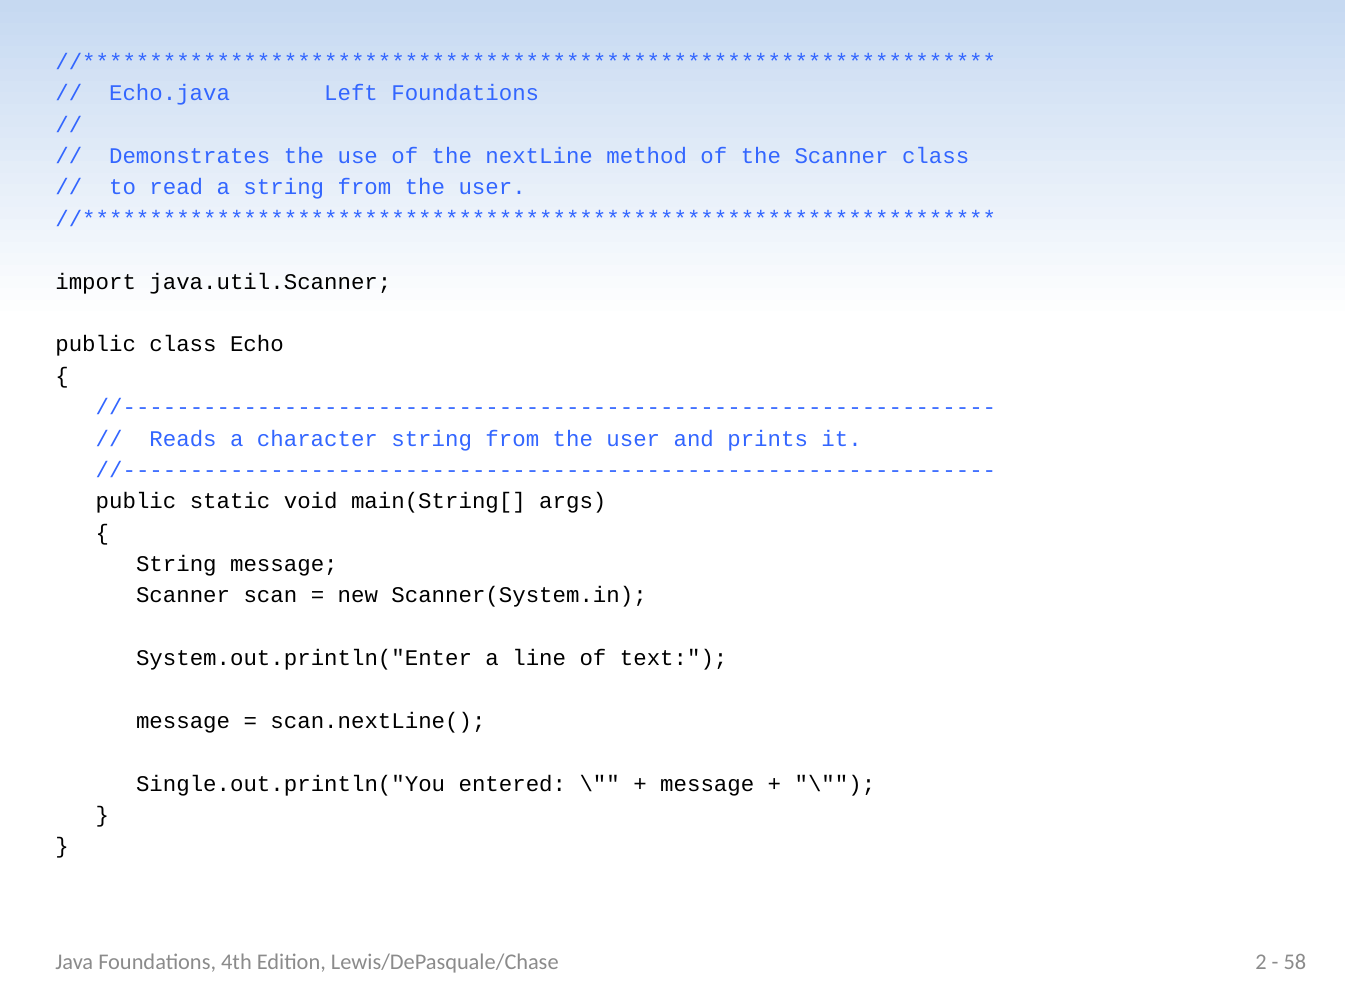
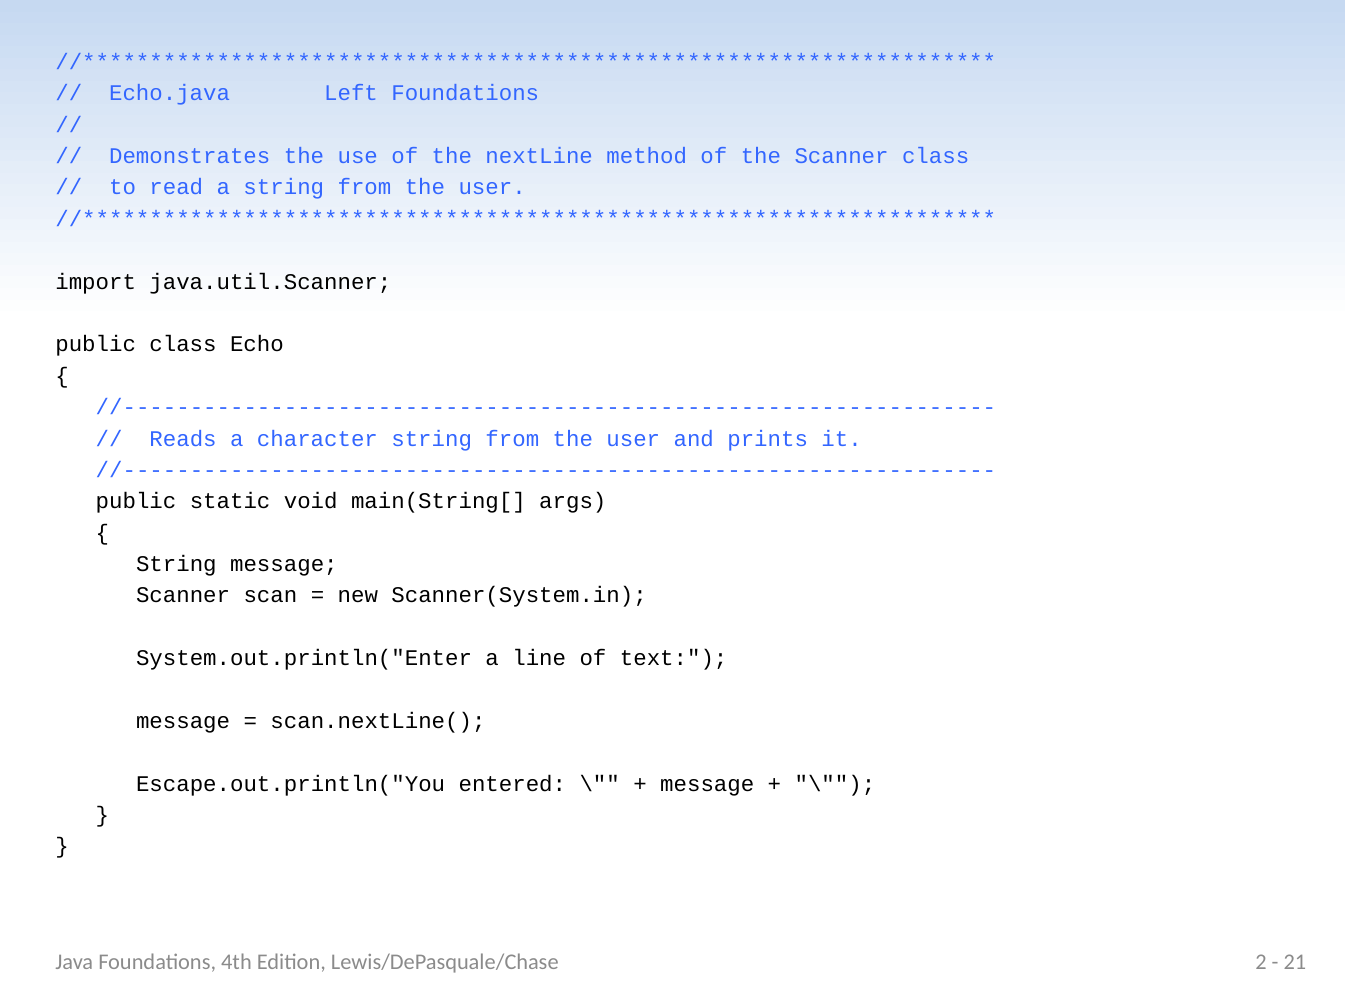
Single.out.println("You: Single.out.println("You -> Escape.out.println("You
58: 58 -> 21
